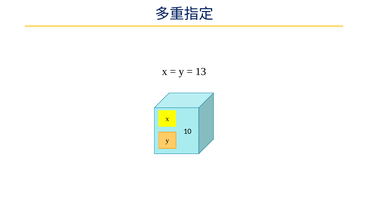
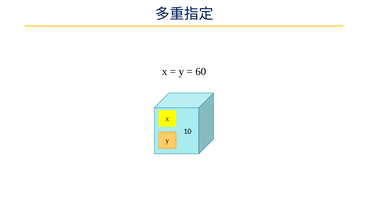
13: 13 -> 60
